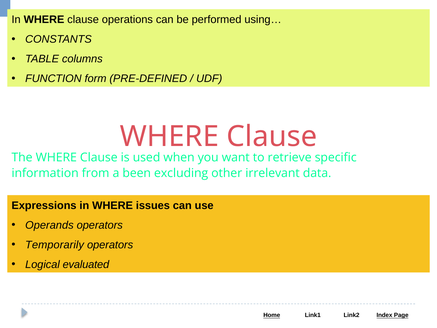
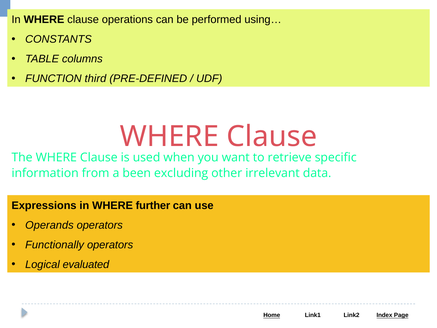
form: form -> third
issues: issues -> further
Temporarily: Temporarily -> Functionally
